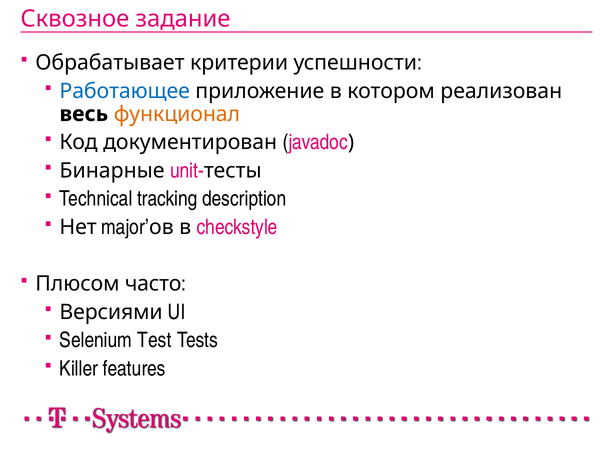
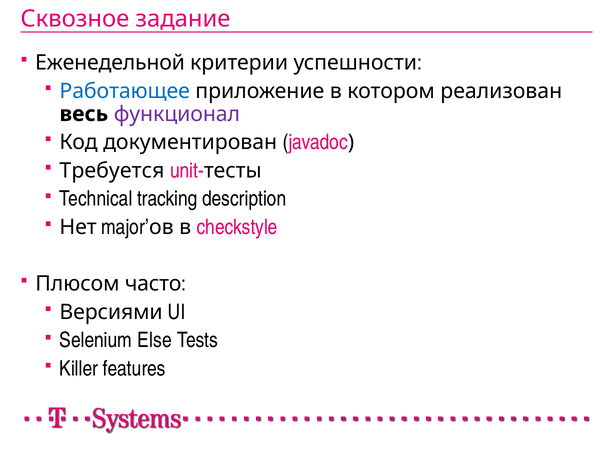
Обрабатывает: Обрабатывает -> Еженедельной
функционал colour: orange -> purple
Бинарные: Бинарные -> Требуется
Test: Test -> Else
